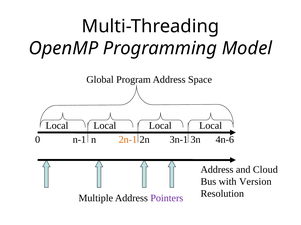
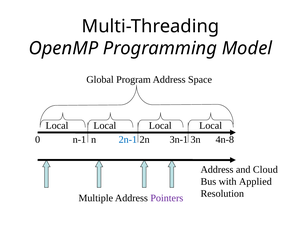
2n-1 colour: orange -> blue
4n-6: 4n-6 -> 4n-8
Version: Version -> Applied
